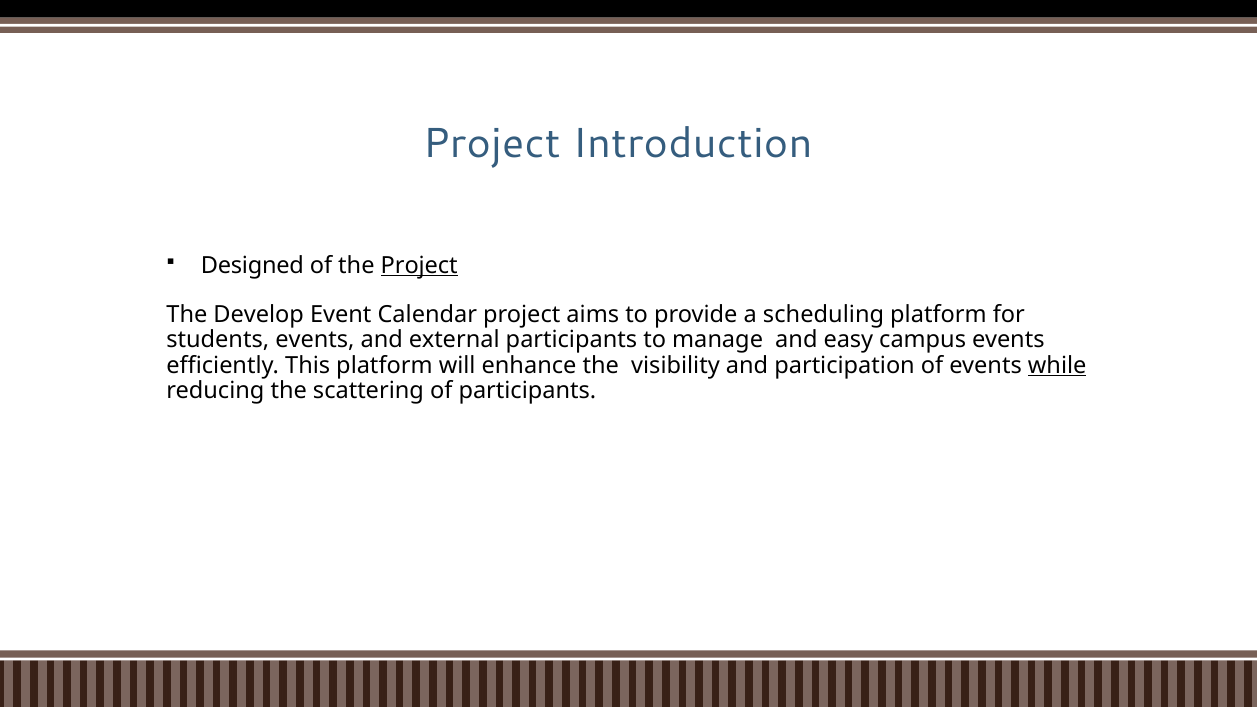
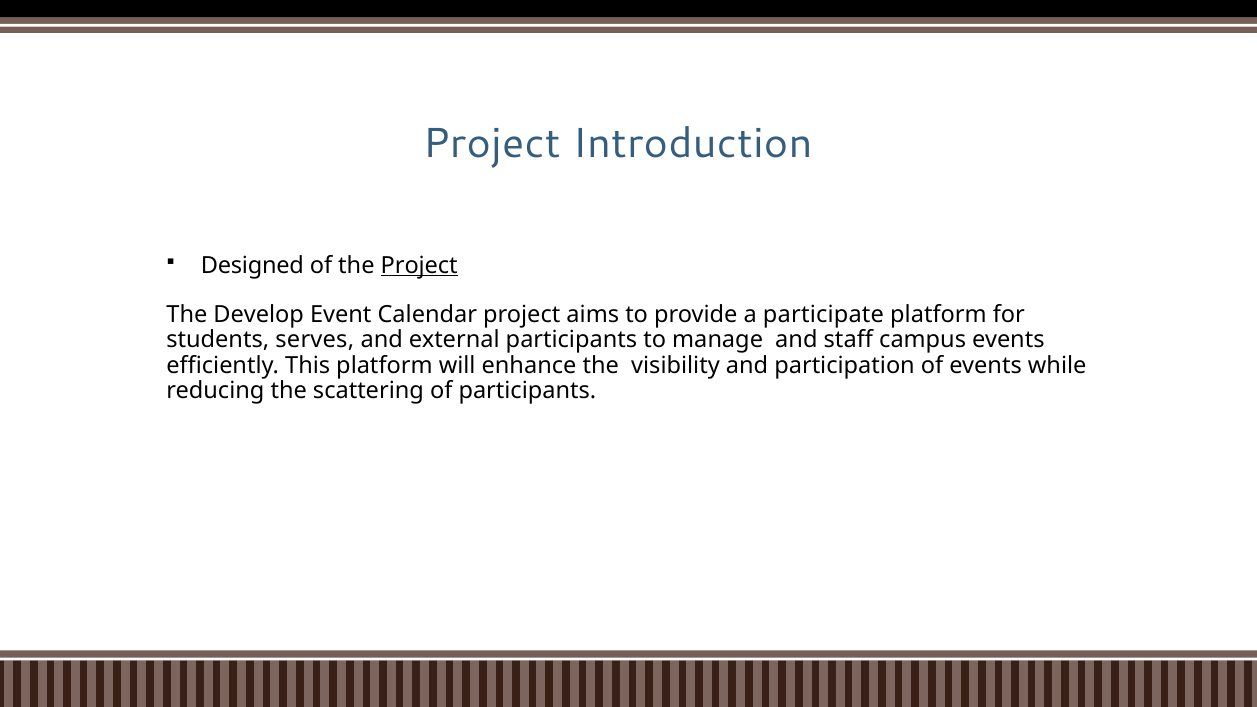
scheduling: scheduling -> participate
students events: events -> serves
easy: easy -> staff
while underline: present -> none
